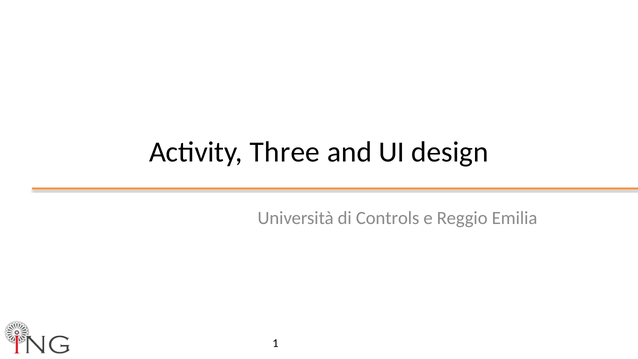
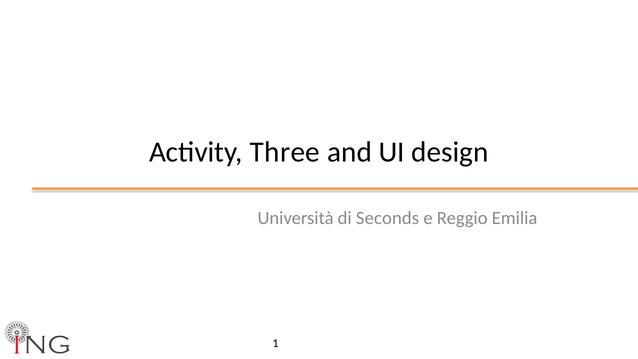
Controls: Controls -> Seconds
